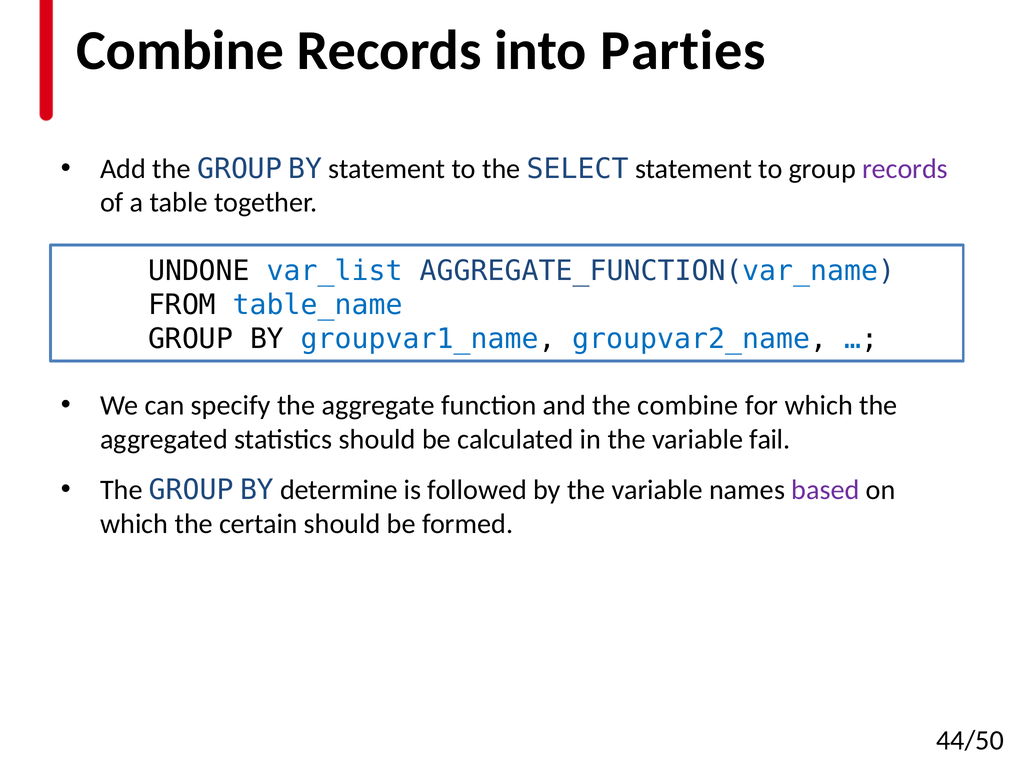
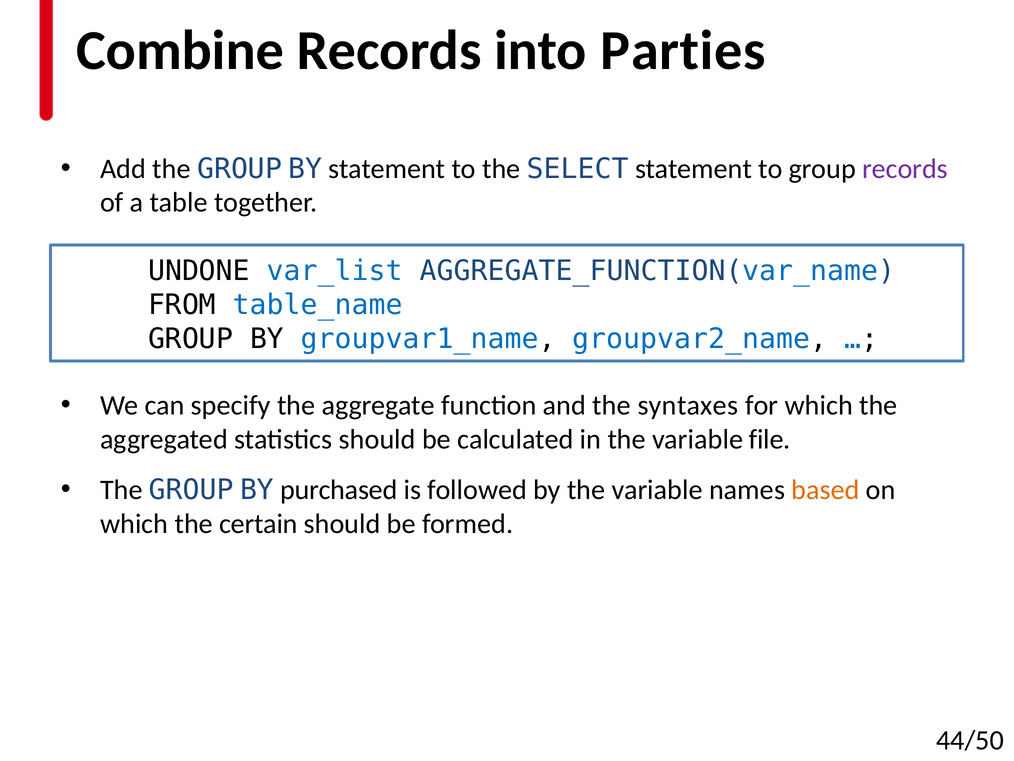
the combine: combine -> syntaxes
fail: fail -> file
determine: determine -> purchased
based colour: purple -> orange
